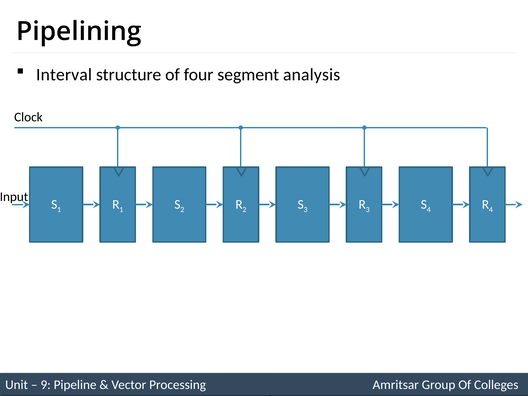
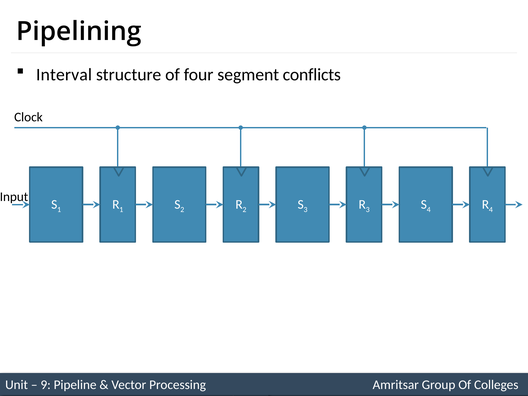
analysis: analysis -> conflicts
